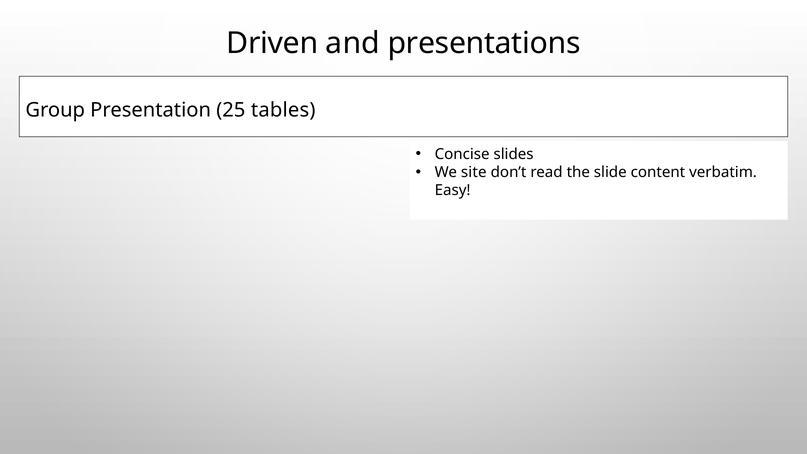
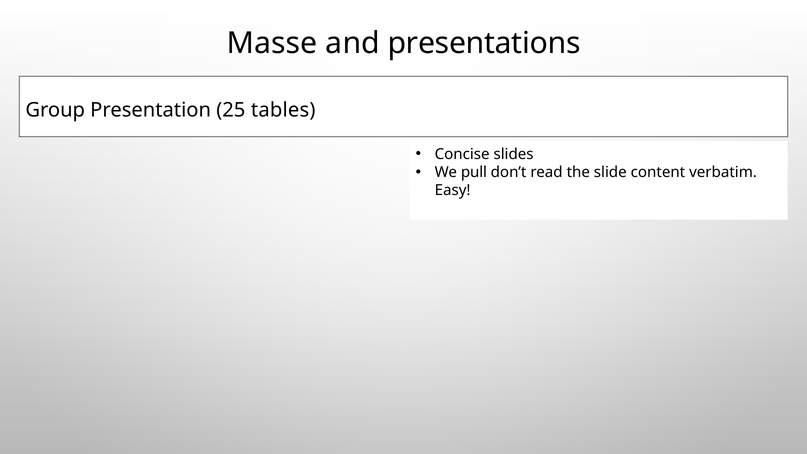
Driven: Driven -> Masse
site: site -> pull
